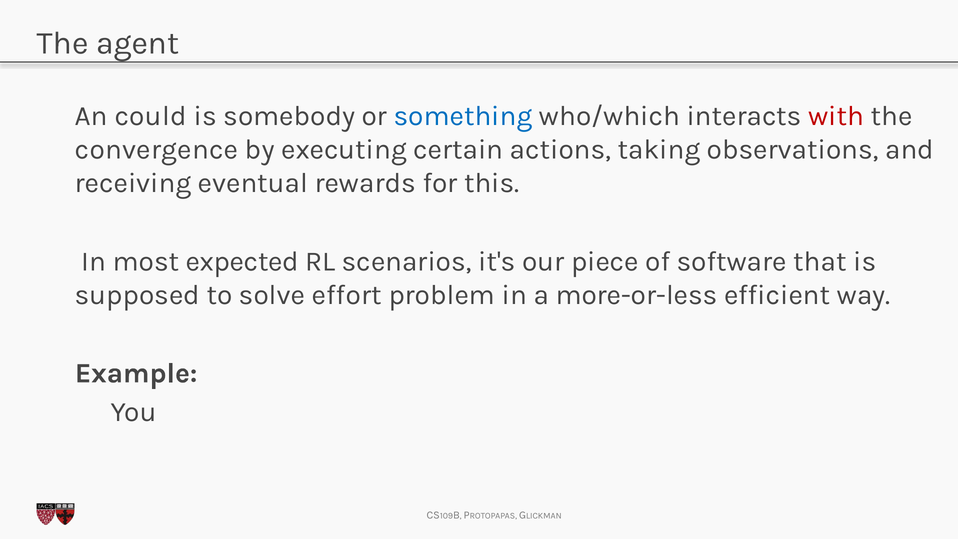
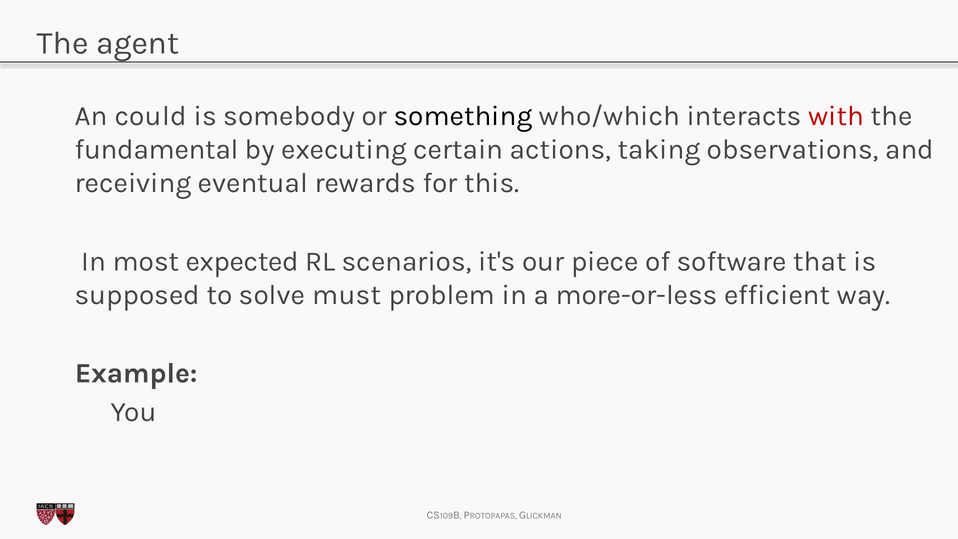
something colour: blue -> black
convergence: convergence -> fundamental
effort: effort -> must
